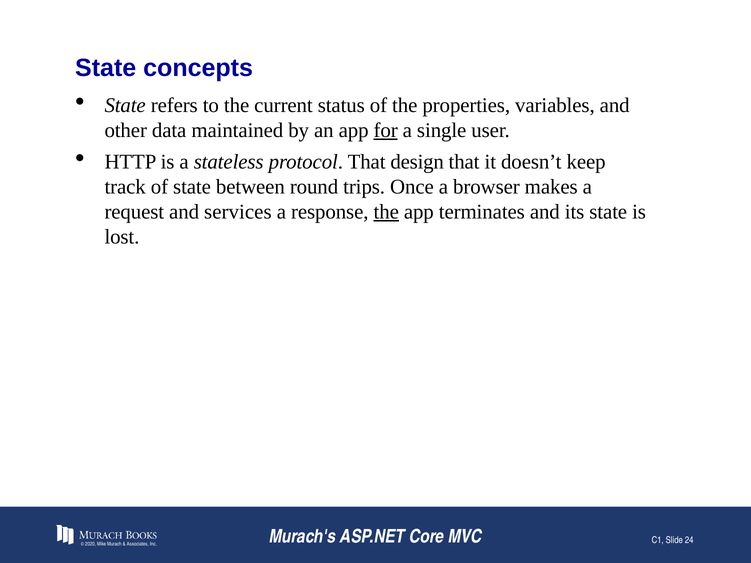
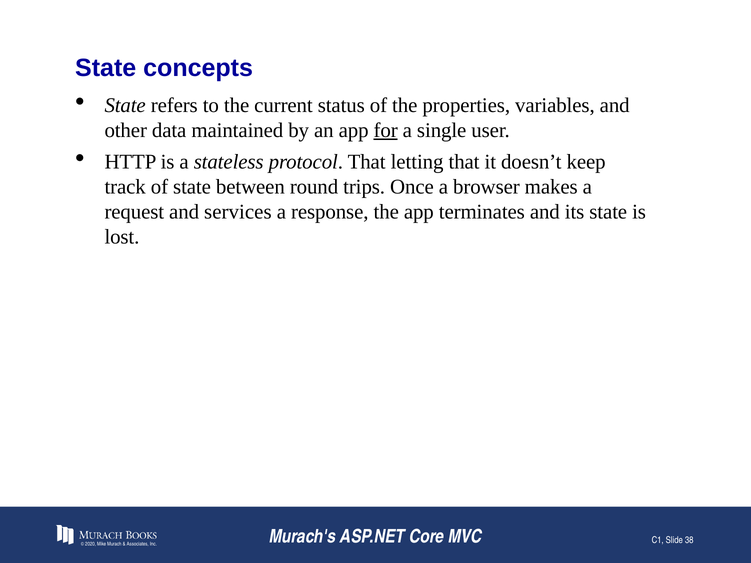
design: design -> letting
the at (386, 212) underline: present -> none
24: 24 -> 38
